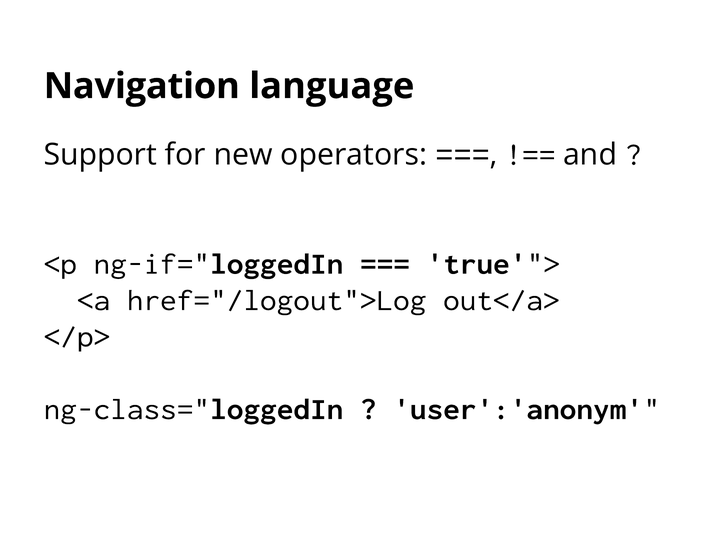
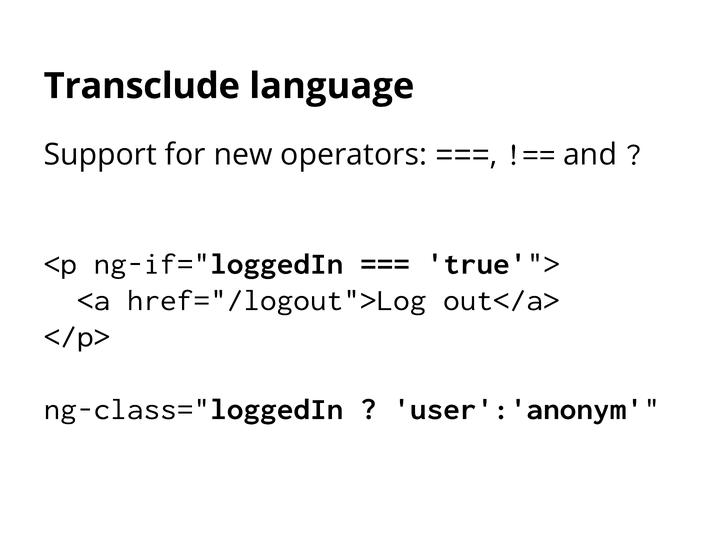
Navigation: Navigation -> Transclude
